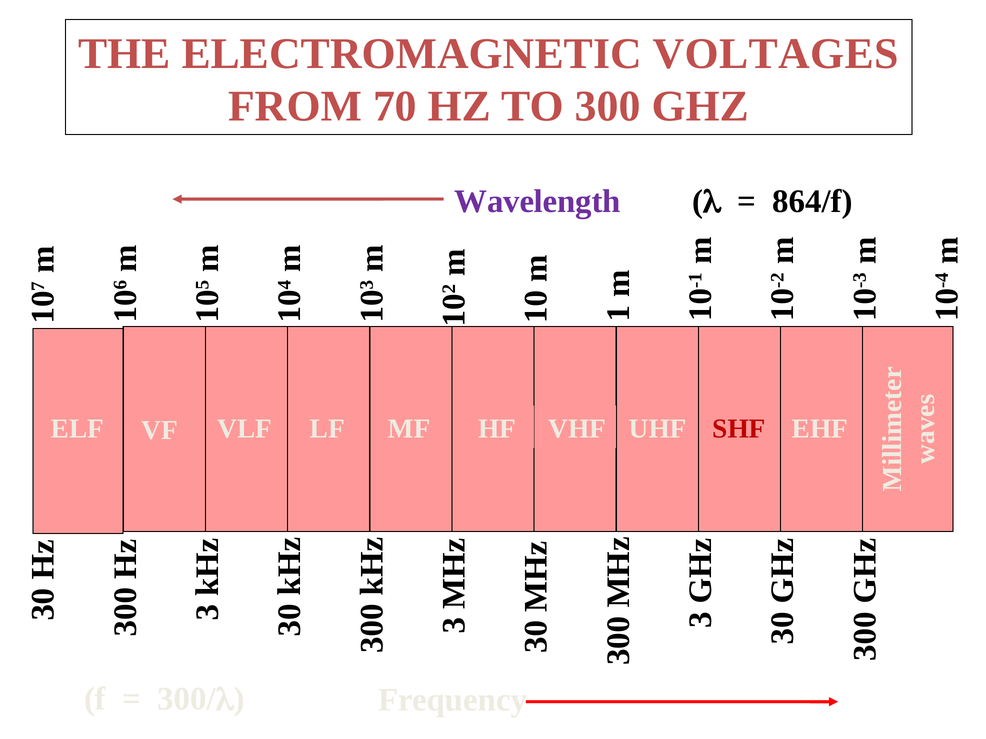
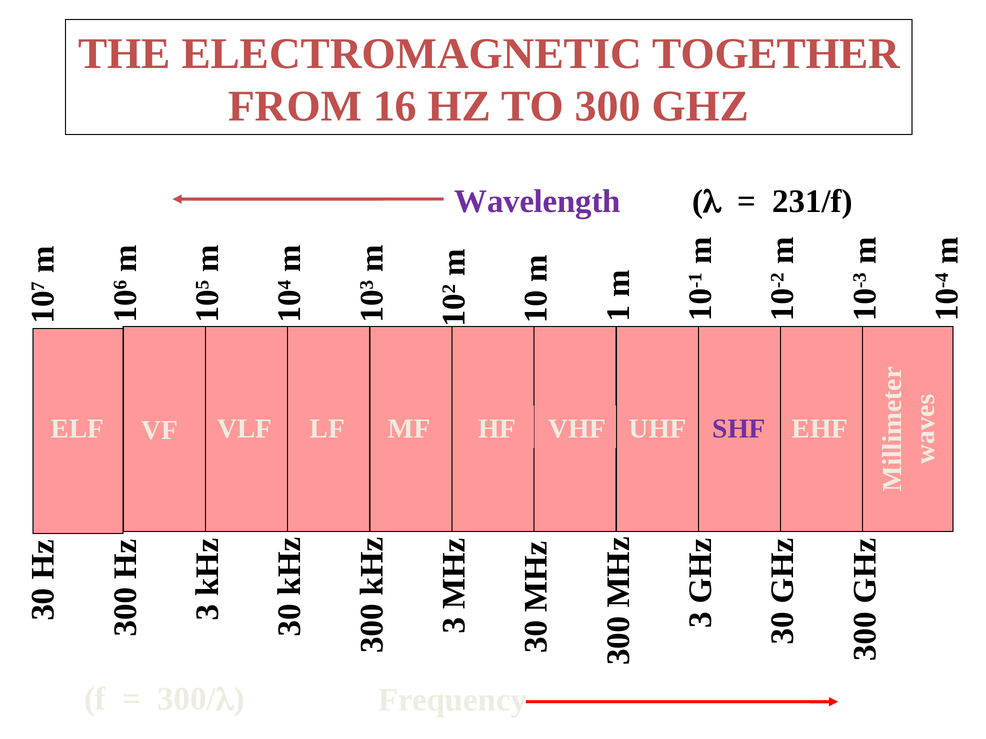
VOLTAGES: VOLTAGES -> TOGETHER
70: 70 -> 16
864/f: 864/f -> 231/f
SHF colour: red -> purple
